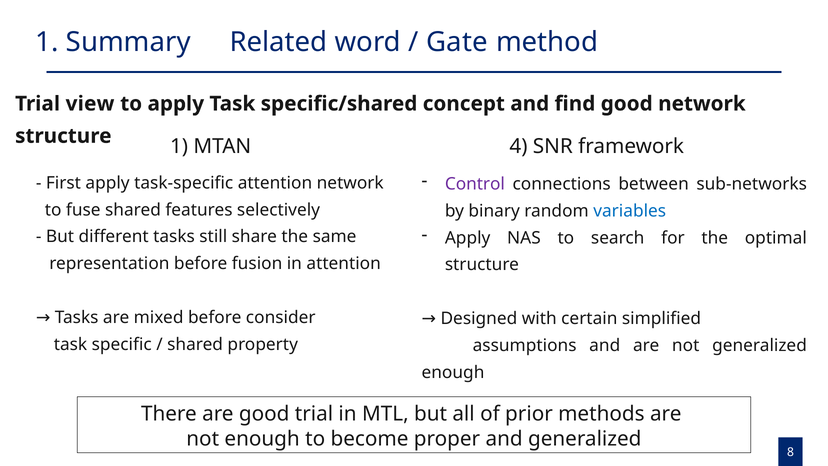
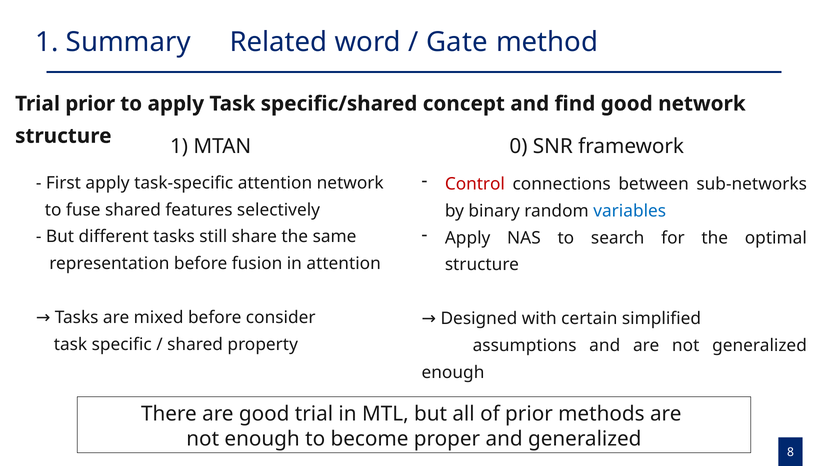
Trial view: view -> prior
4: 4 -> 0
Control colour: purple -> red
